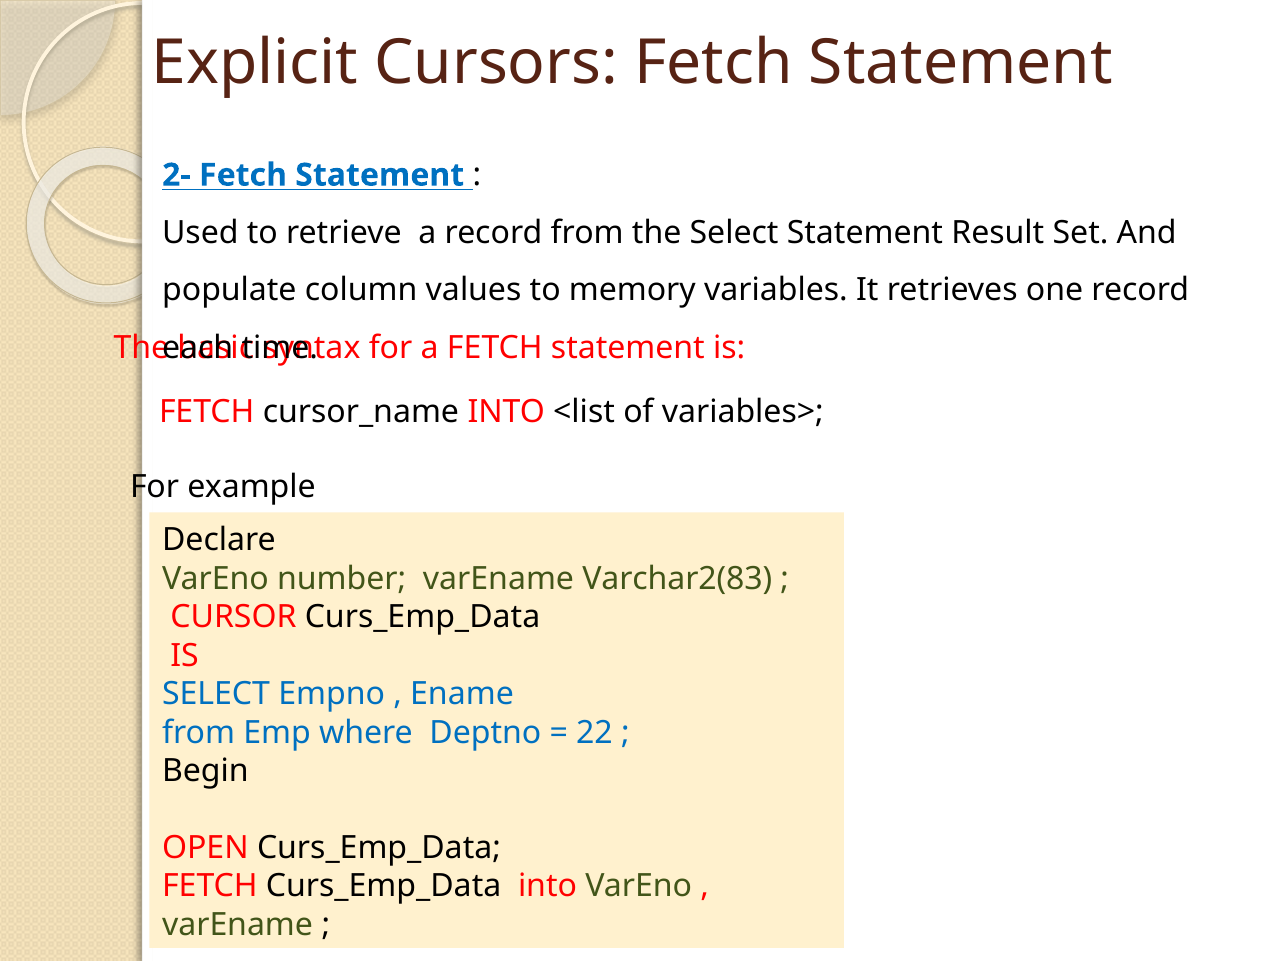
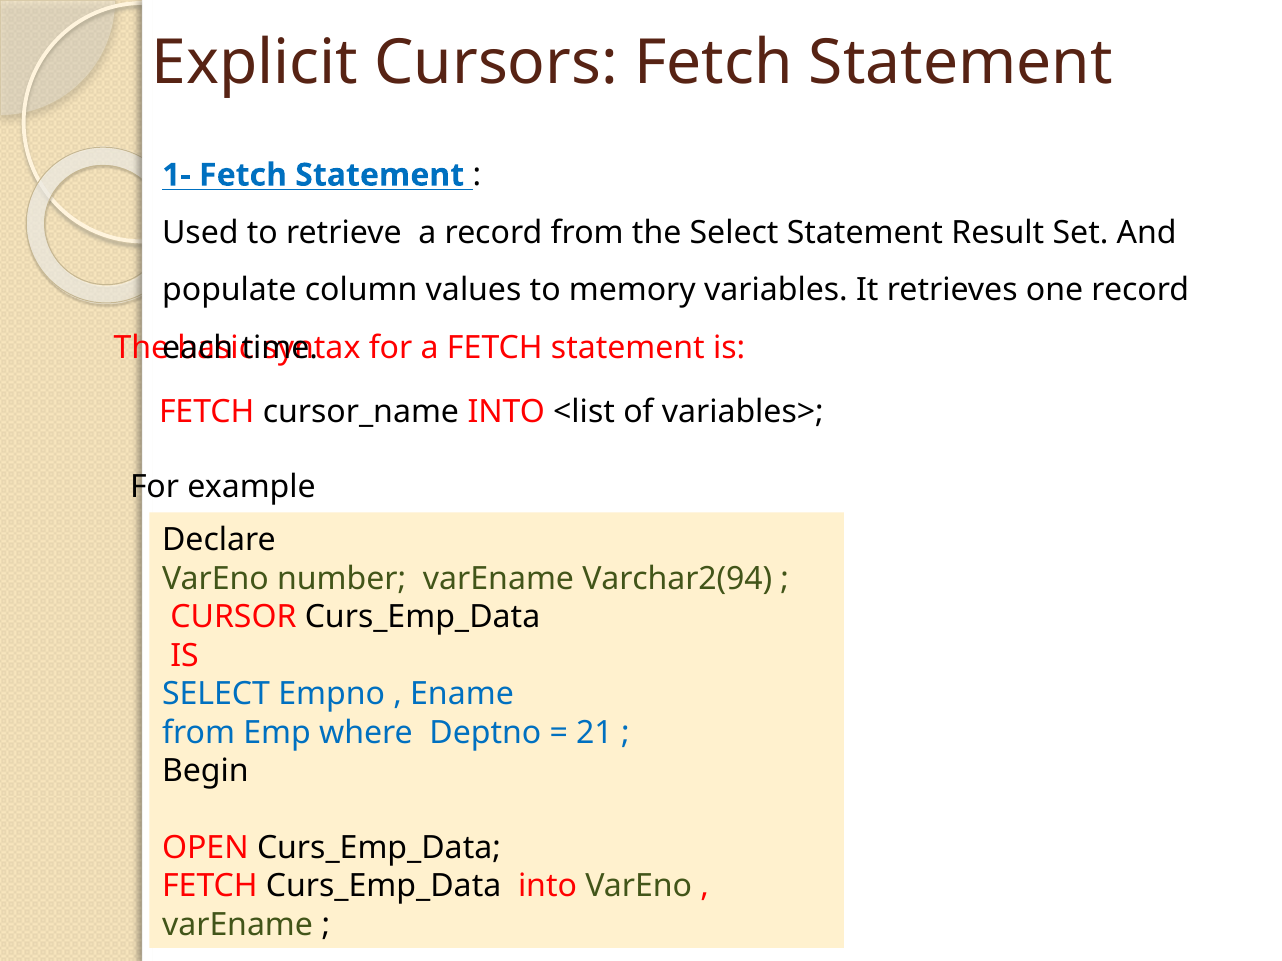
2-: 2- -> 1-
Varchar2(83: Varchar2(83 -> Varchar2(94
22: 22 -> 21
